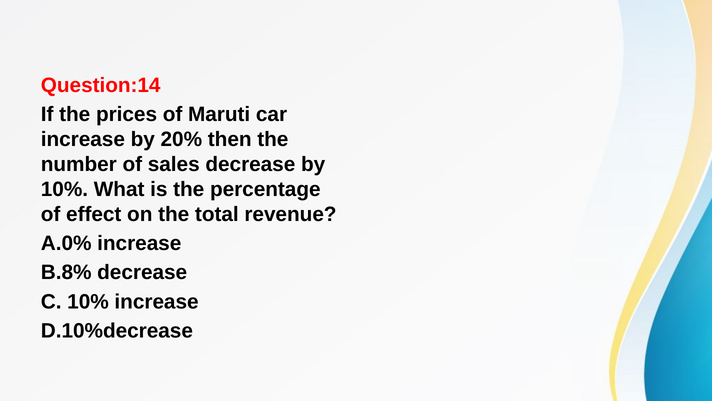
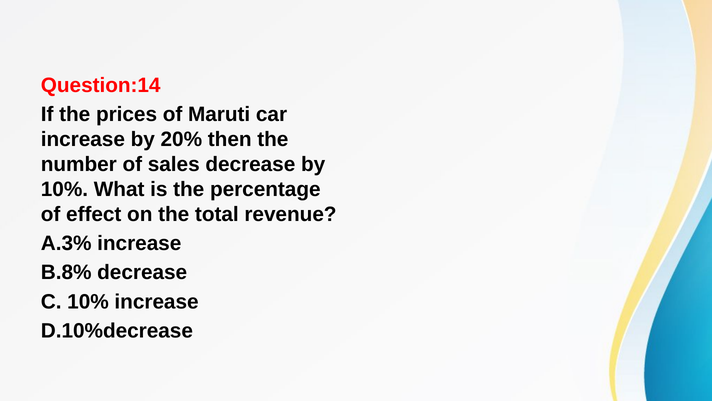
A.0%: A.0% -> A.3%
